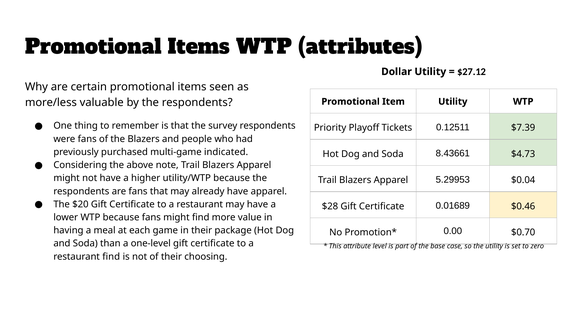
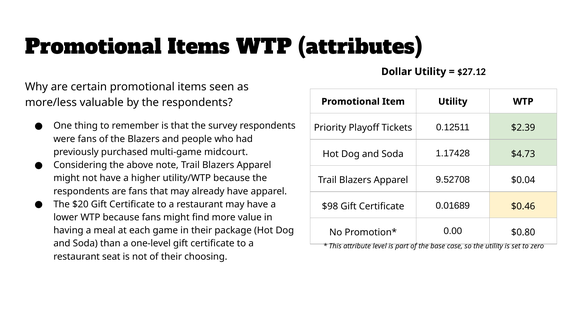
$7.39: $7.39 -> $2.39
indicated: indicated -> midcourt
8.43661: 8.43661 -> 1.17428
5.29953: 5.29953 -> 9.52708
$28: $28 -> $98
$0.70: $0.70 -> $0.80
restaurant find: find -> seat
